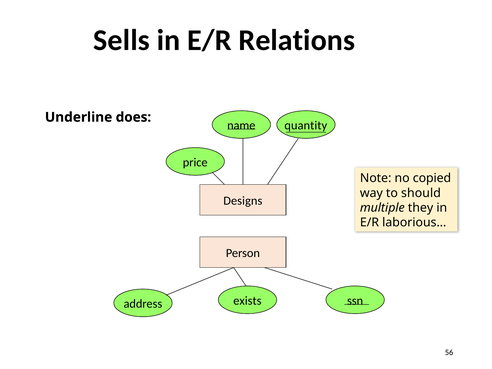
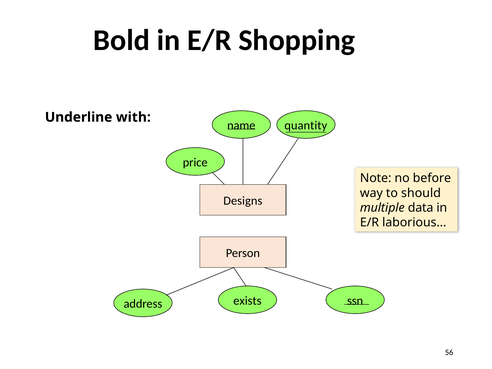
Sells: Sells -> Bold
Relations: Relations -> Shopping
does: does -> with
copied: copied -> before
they: they -> data
